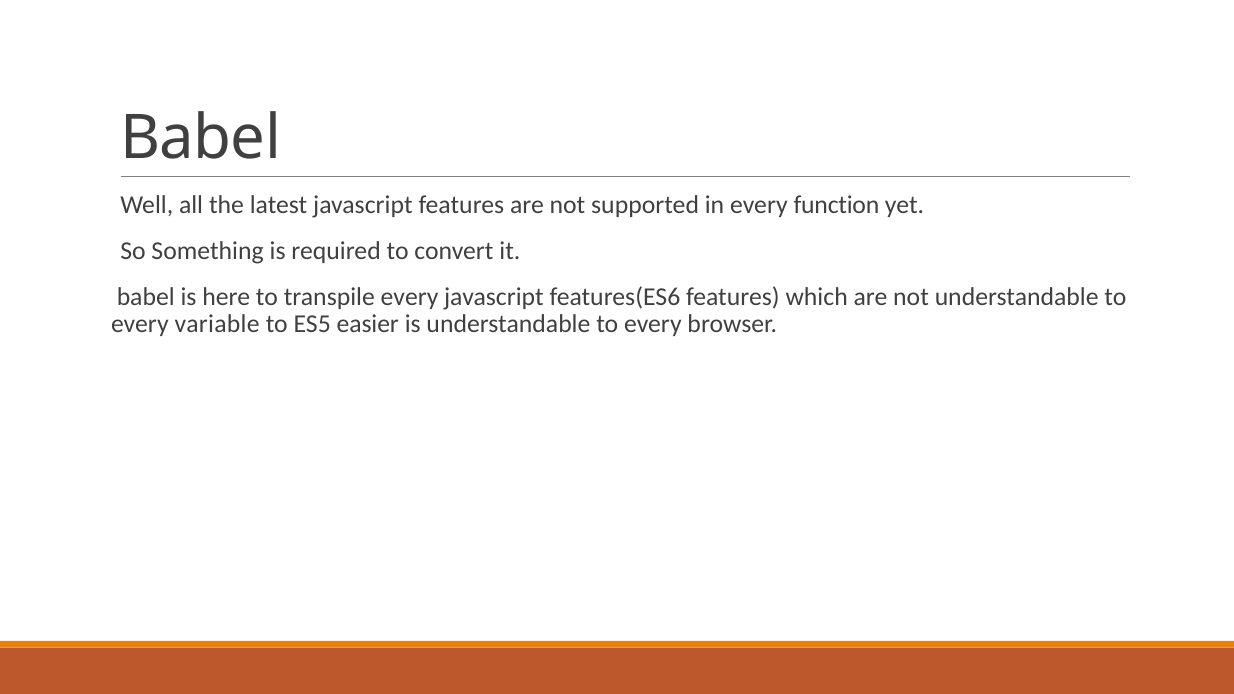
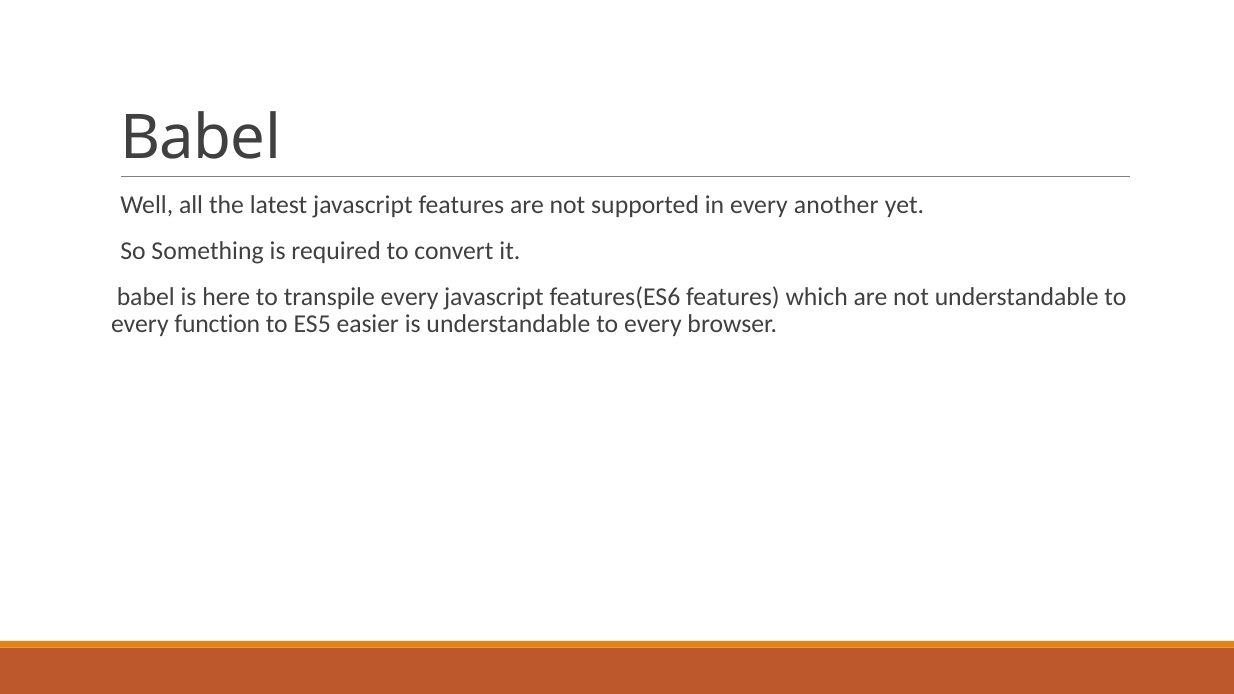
function: function -> another
variable: variable -> function
